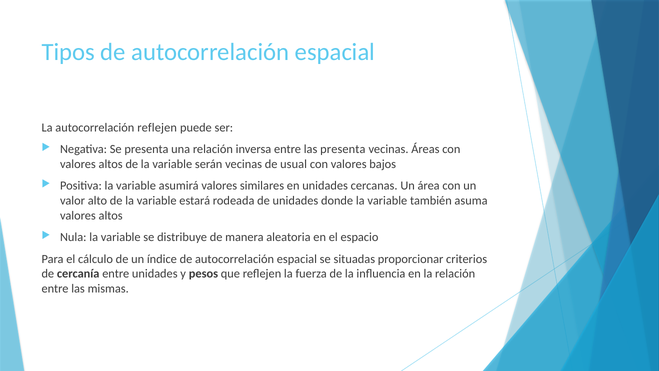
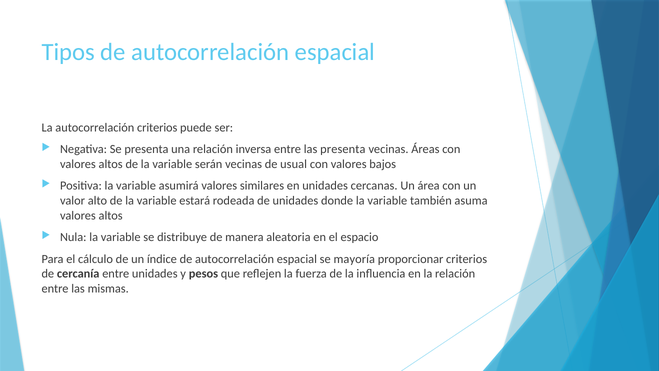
autocorrelación reflejen: reflejen -> criterios
situadas: situadas -> mayoría
